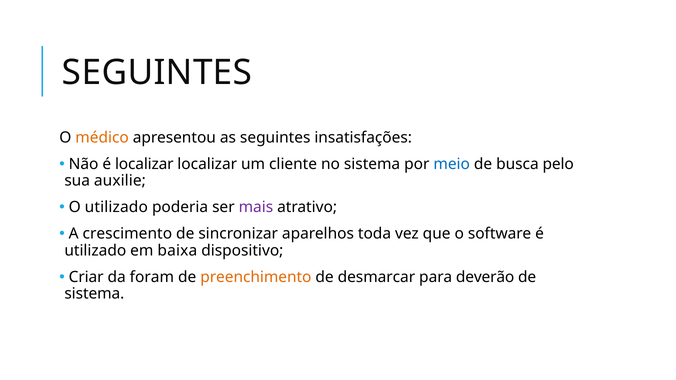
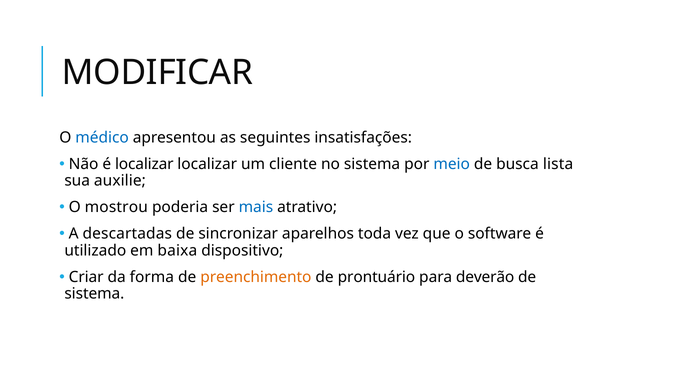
SEGUINTES at (157, 73): SEGUINTES -> MODIFICAR
médico colour: orange -> blue
pelo: pelo -> lista
O utilizado: utilizado -> mostrou
mais colour: purple -> blue
crescimento: crescimento -> descartadas
foram: foram -> forma
desmarcar: desmarcar -> prontuário
